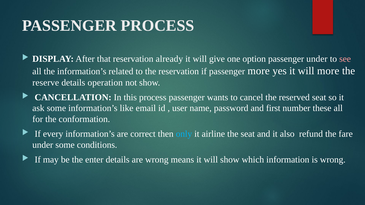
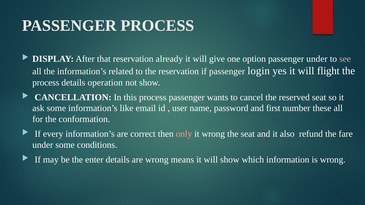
passenger more: more -> login
will more: more -> flight
reserve at (46, 83): reserve -> process
only colour: light blue -> pink
it airline: airline -> wrong
